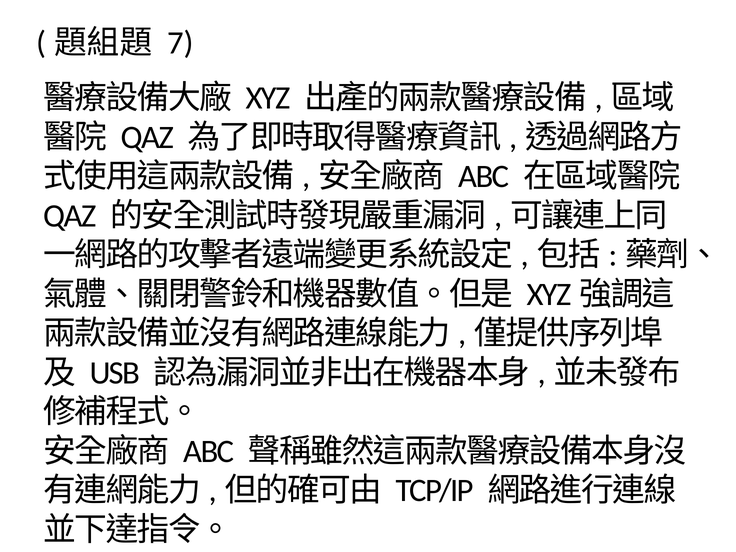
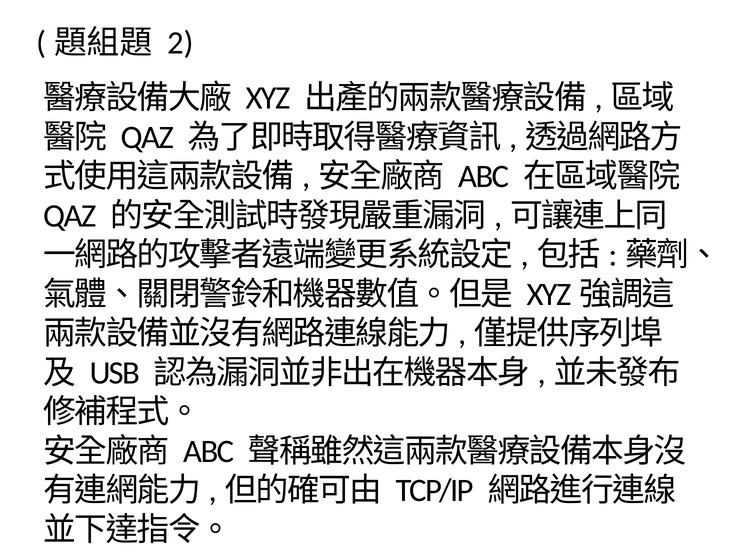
7: 7 -> 2
